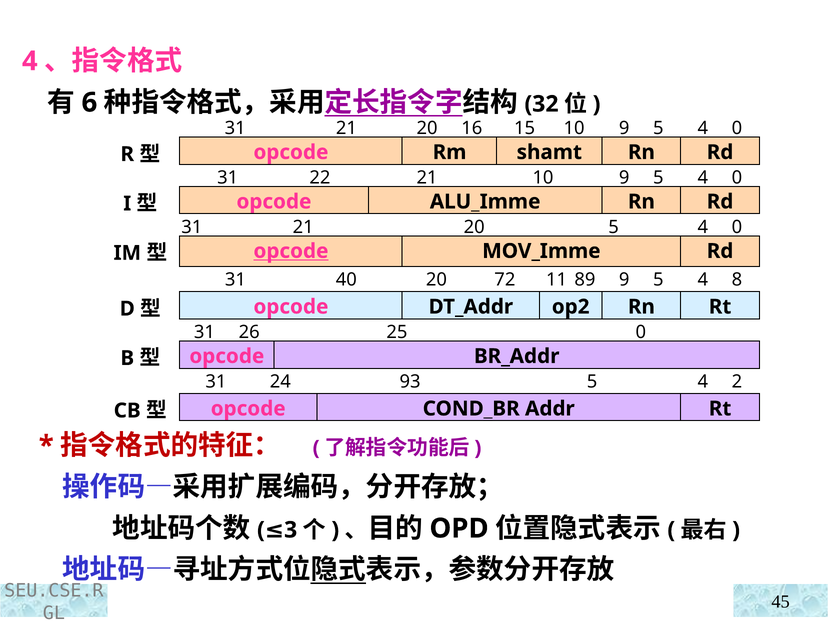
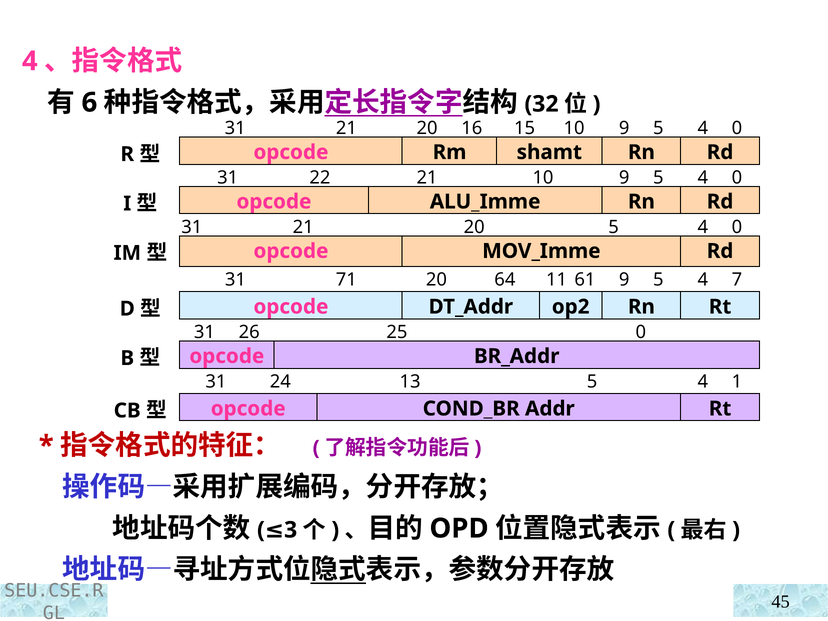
opcode at (291, 251) underline: present -> none
40: 40 -> 71
72: 72 -> 64
89: 89 -> 61
8: 8 -> 7
93: 93 -> 13
2: 2 -> 1
